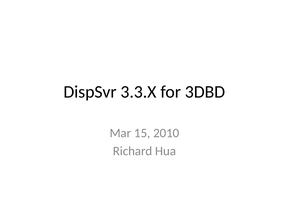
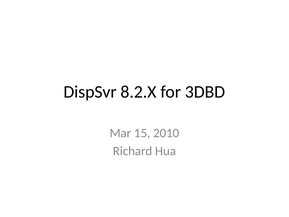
3.3.X: 3.3.X -> 8.2.X
